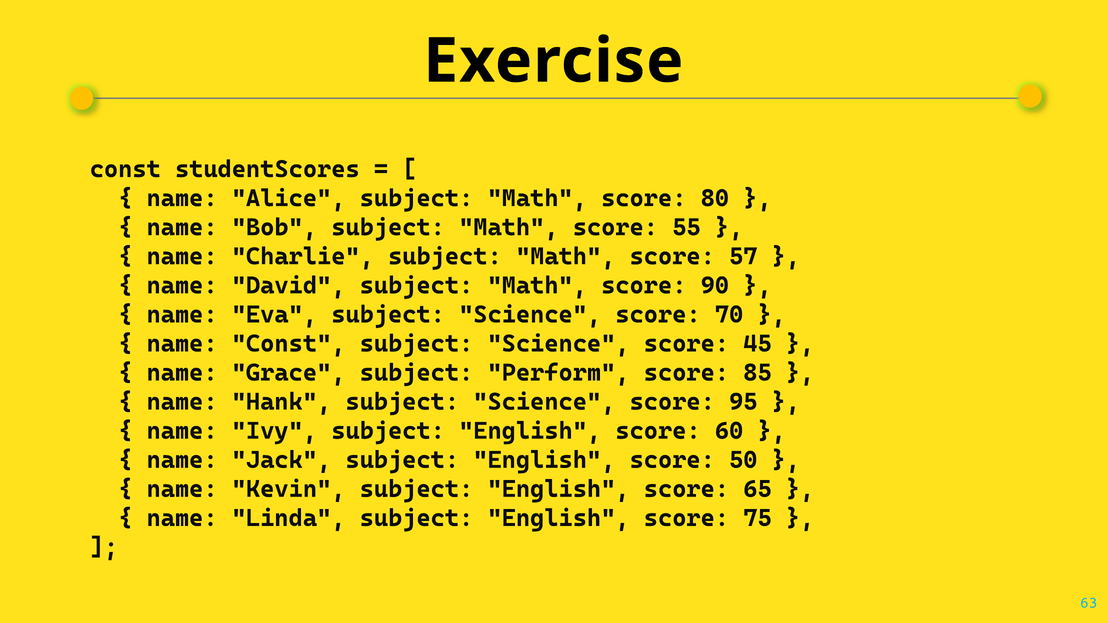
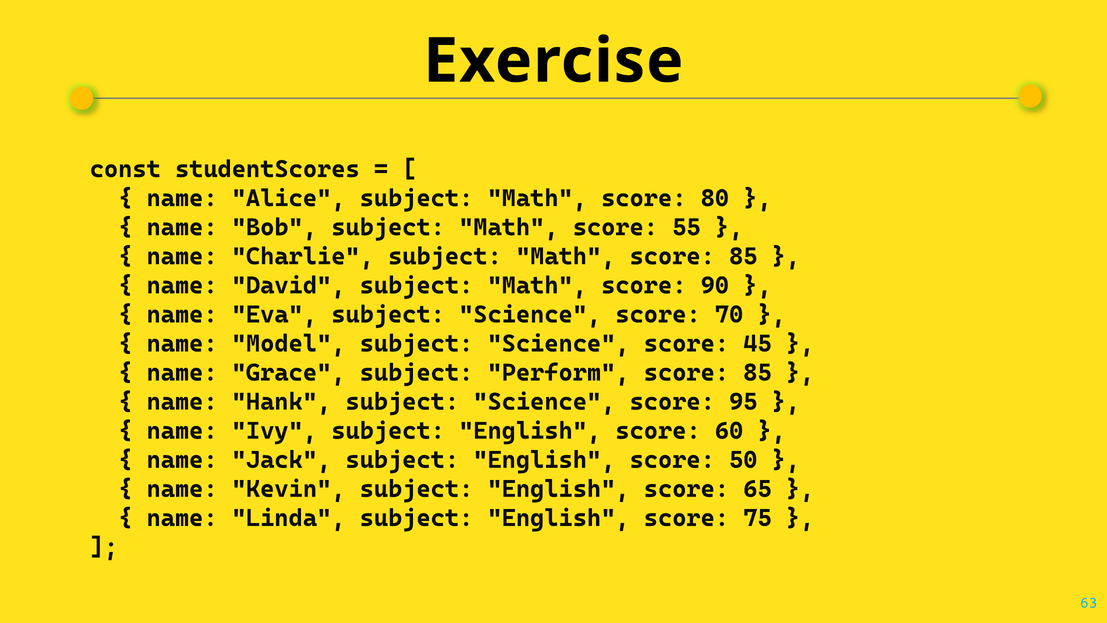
Math score 57: 57 -> 85
name Const: Const -> Model
